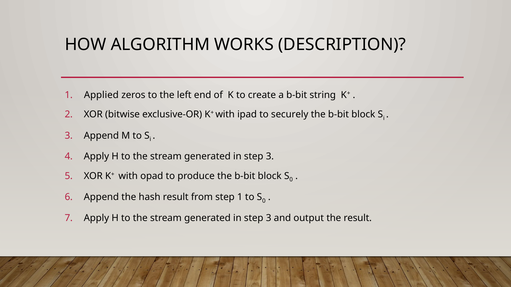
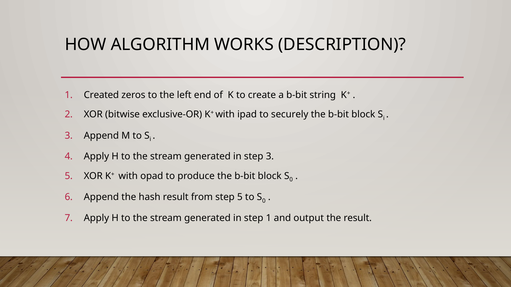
Applied: Applied -> Created
step 1: 1 -> 5
3 at (269, 218): 3 -> 1
